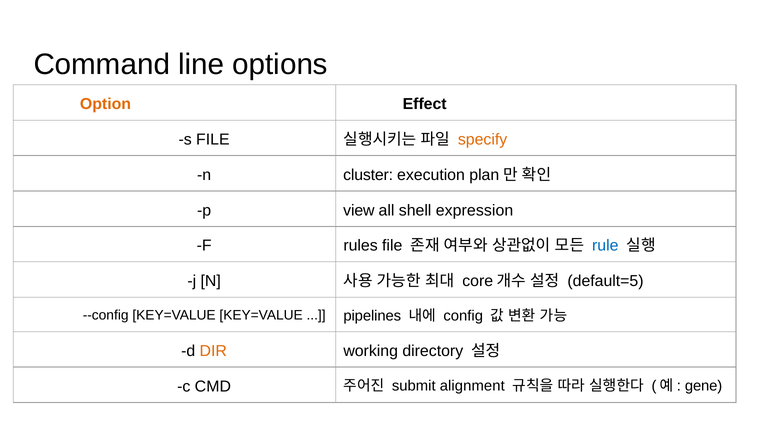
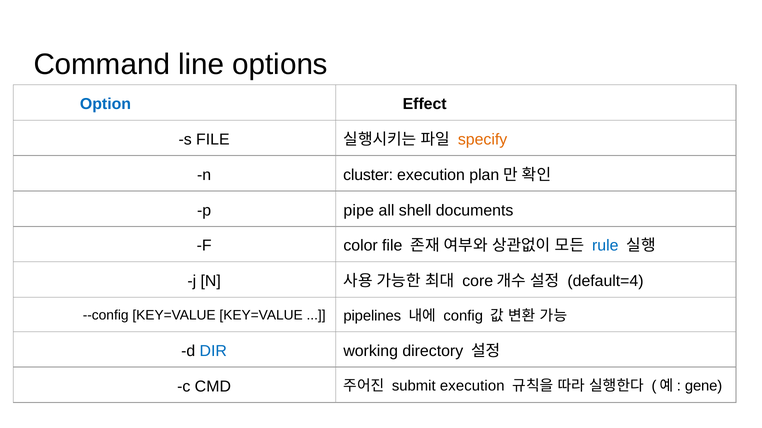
Option colour: orange -> blue
view: view -> pipe
expression: expression -> documents
rules: rules -> color
default=5: default=5 -> default=4
DIR colour: orange -> blue
submit alignment: alignment -> execution
